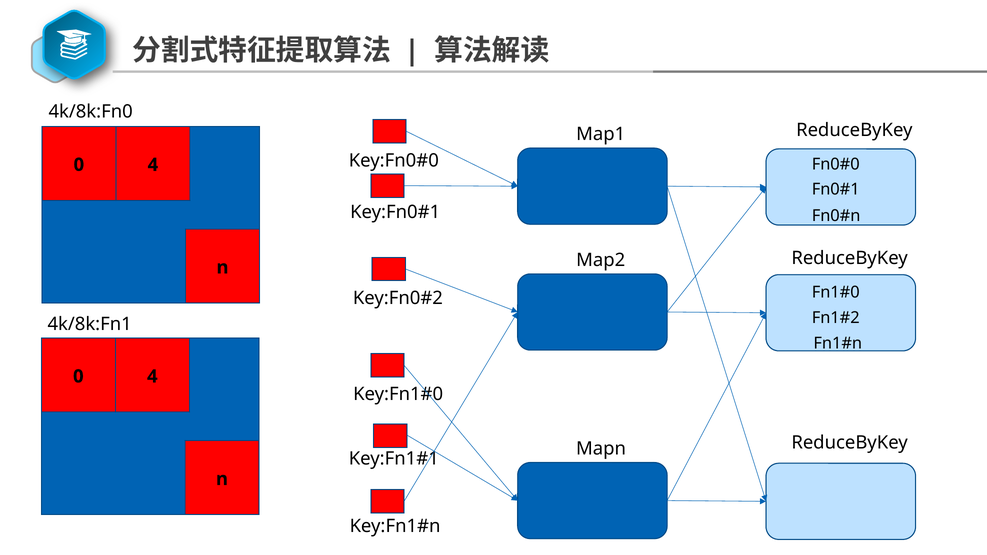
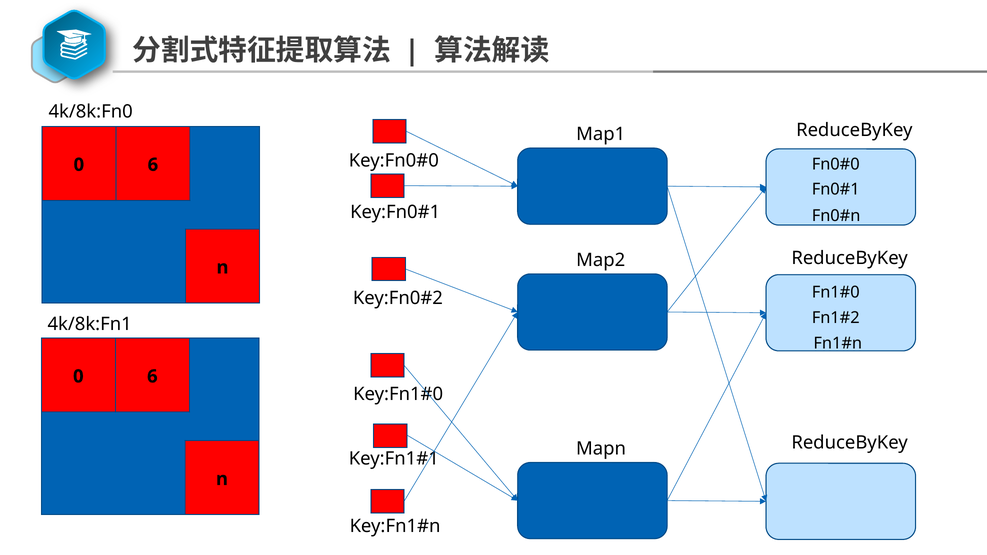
4 at (153, 165): 4 -> 6
4 at (152, 377): 4 -> 6
